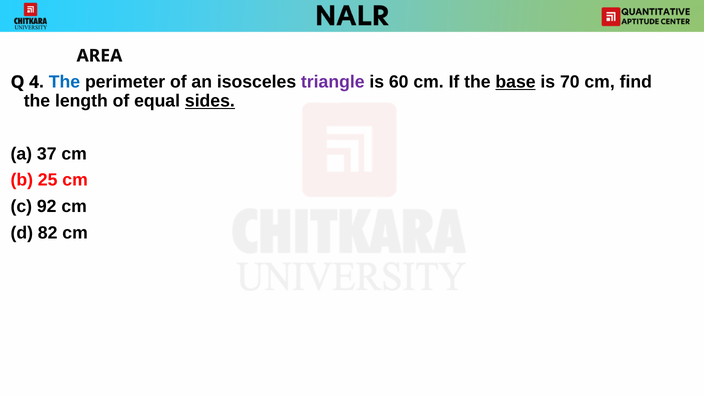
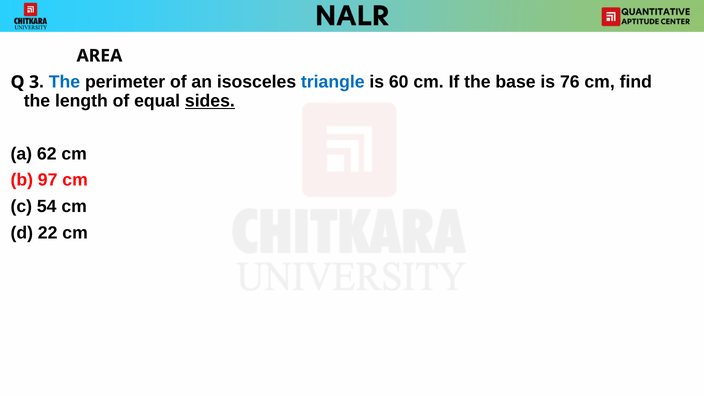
4: 4 -> 3
triangle colour: purple -> blue
base underline: present -> none
70: 70 -> 76
37: 37 -> 62
25: 25 -> 97
92: 92 -> 54
82: 82 -> 22
